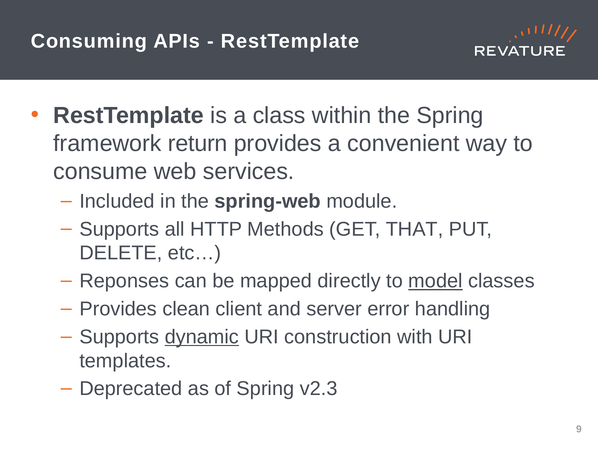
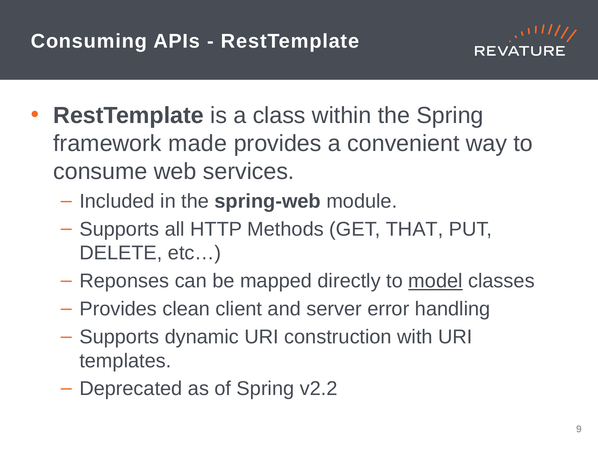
return: return -> made
dynamic underline: present -> none
v2.3: v2.3 -> v2.2
